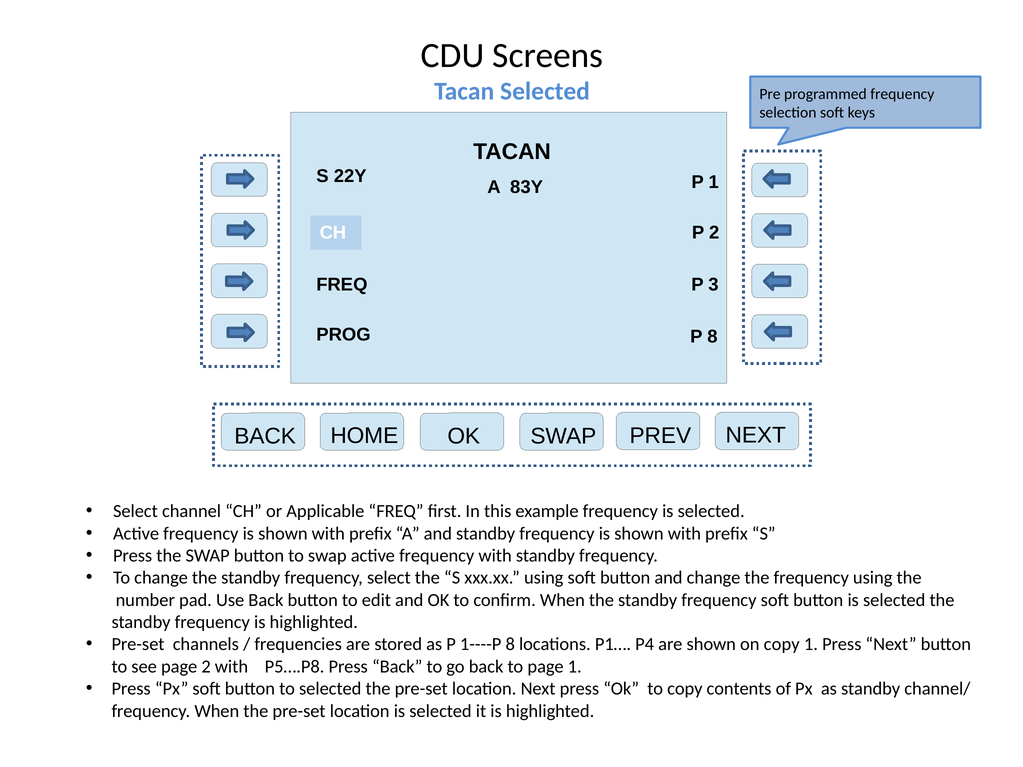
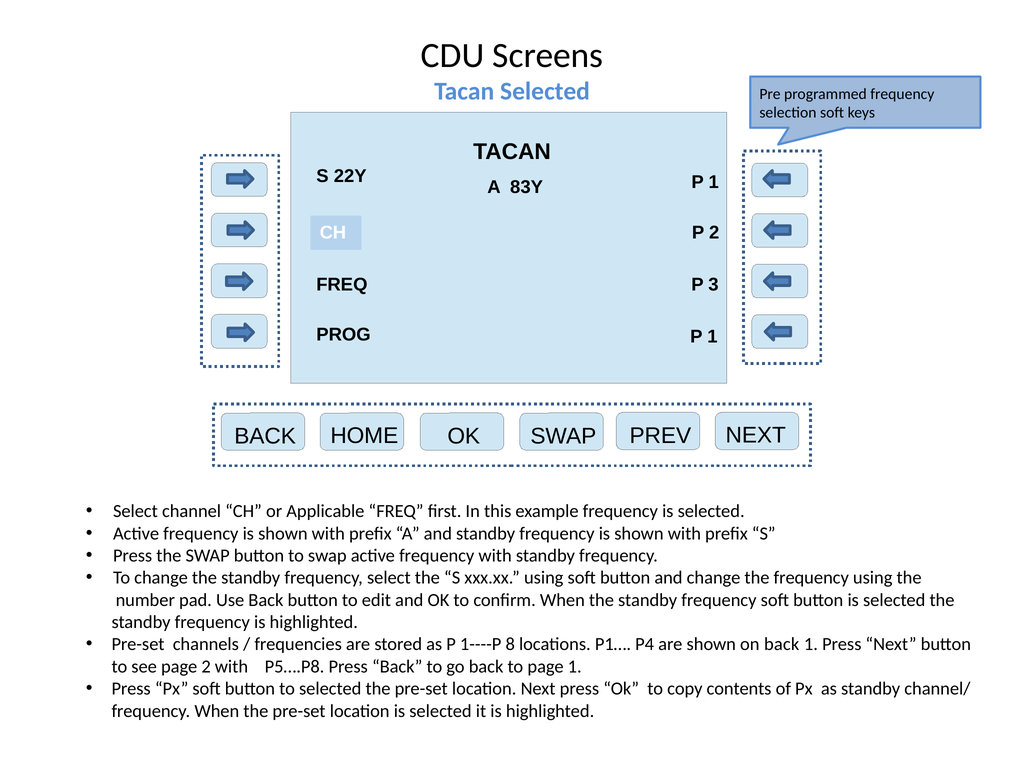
8 at (712, 337): 8 -> 1
on copy: copy -> back
